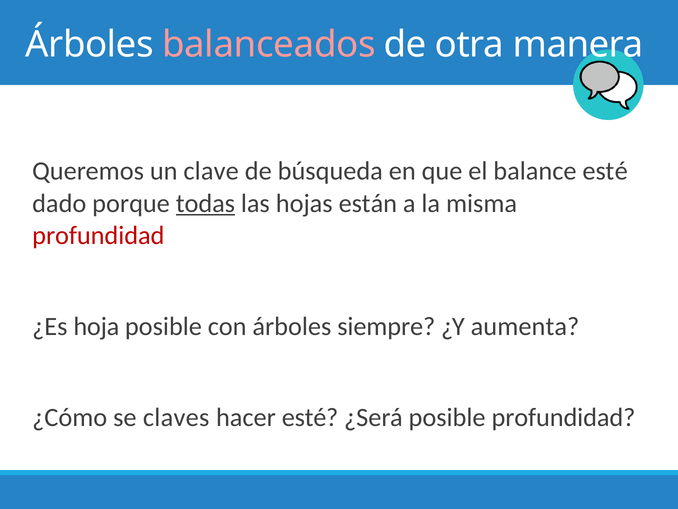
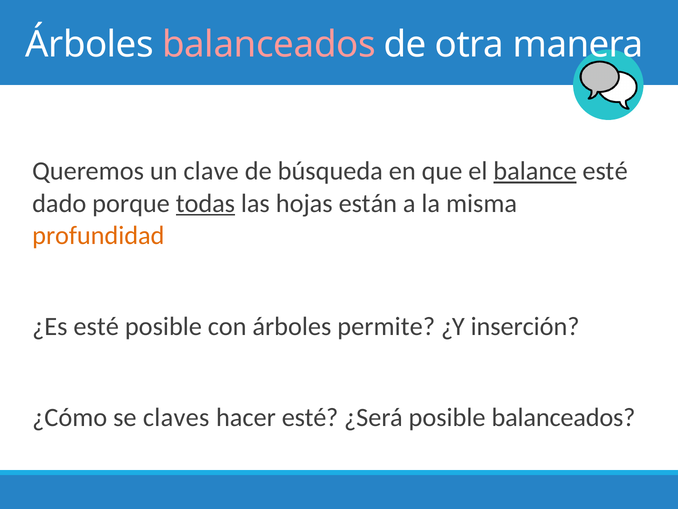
balance underline: none -> present
profundidad at (98, 235) colour: red -> orange
¿Es hoja: hoja -> esté
siempre: siempre -> permite
aumenta: aumenta -> inserción
posible profundidad: profundidad -> balanceados
